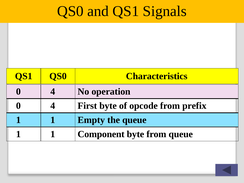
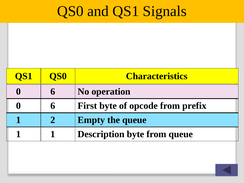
4 at (53, 92): 4 -> 6
4 at (53, 106): 4 -> 6
1 at (53, 120): 1 -> 2
Component: Component -> Description
